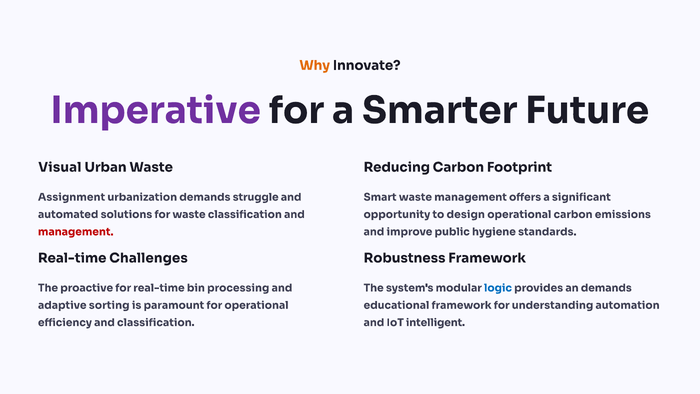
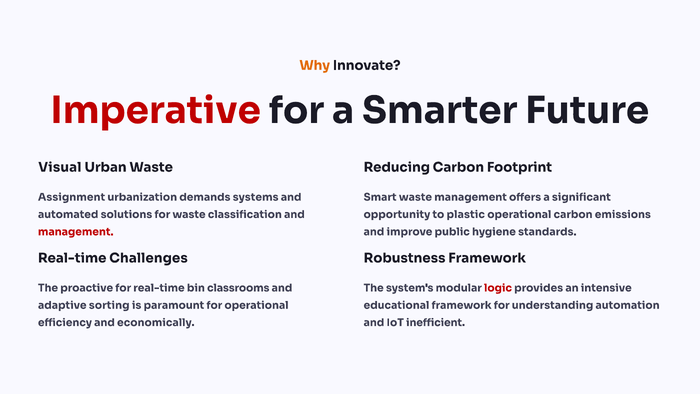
Imperative colour: purple -> red
struggle: struggle -> systems
design: design -> plastic
processing: processing -> classrooms
logic colour: blue -> red
an demands: demands -> intensive
and classification: classification -> economically
intelligent: intelligent -> inefficient
